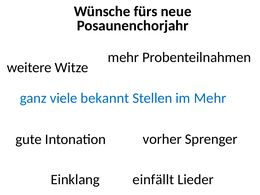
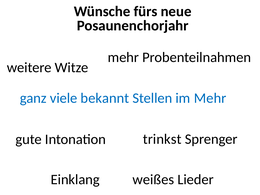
vorher: vorher -> trinkst
einfällt: einfällt -> weißes
